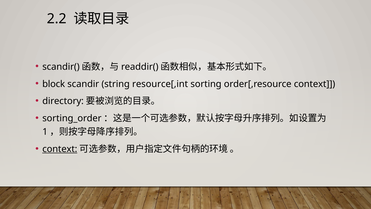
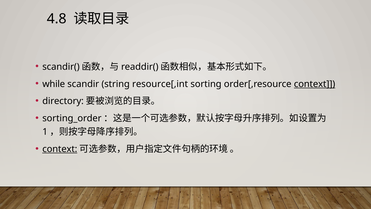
2.2: 2.2 -> 4.8
block: block -> while
context at (315, 84) underline: none -> present
